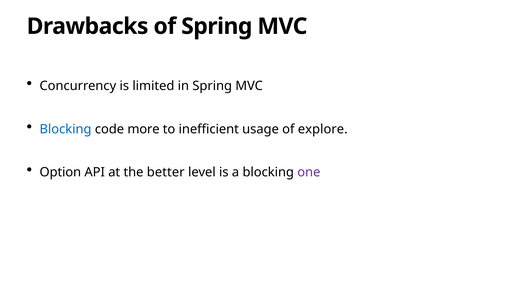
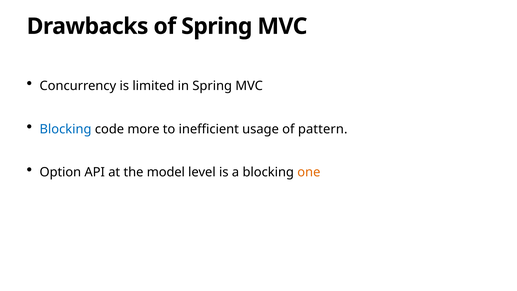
explore: explore -> pattern
better: better -> model
one colour: purple -> orange
